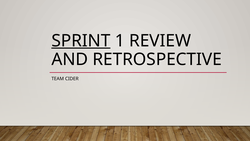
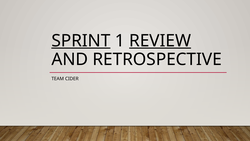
REVIEW underline: none -> present
